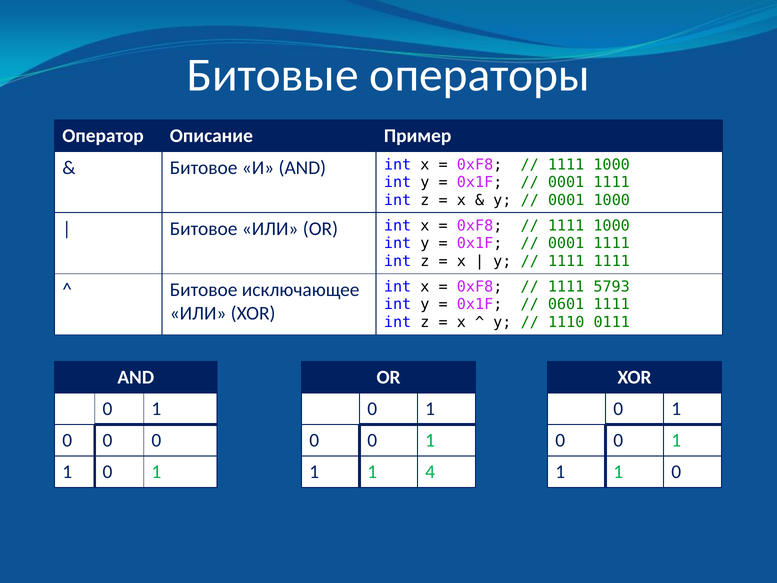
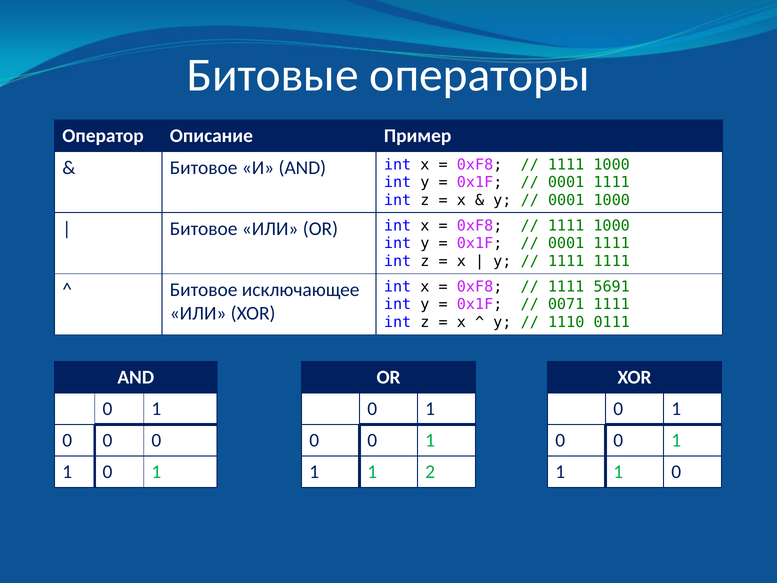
5793: 5793 -> 5691
0601: 0601 -> 0071
4: 4 -> 2
